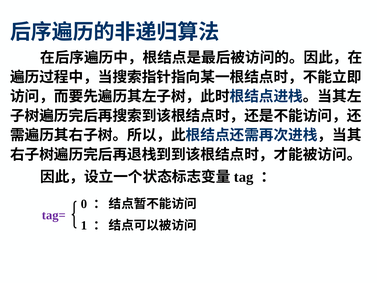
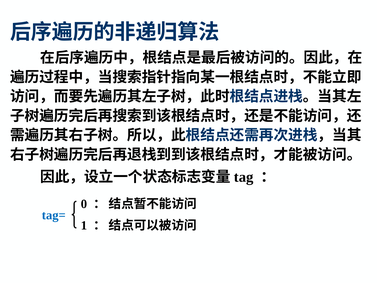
tag= colour: purple -> blue
